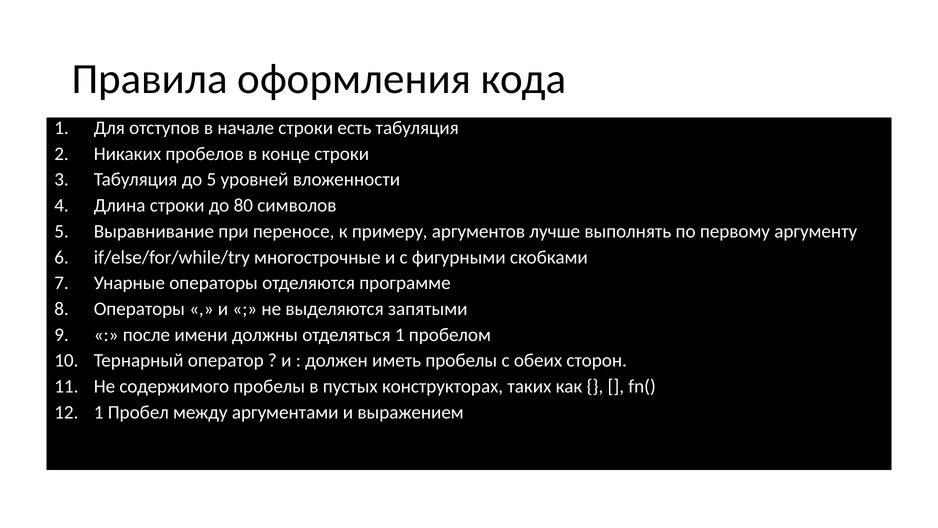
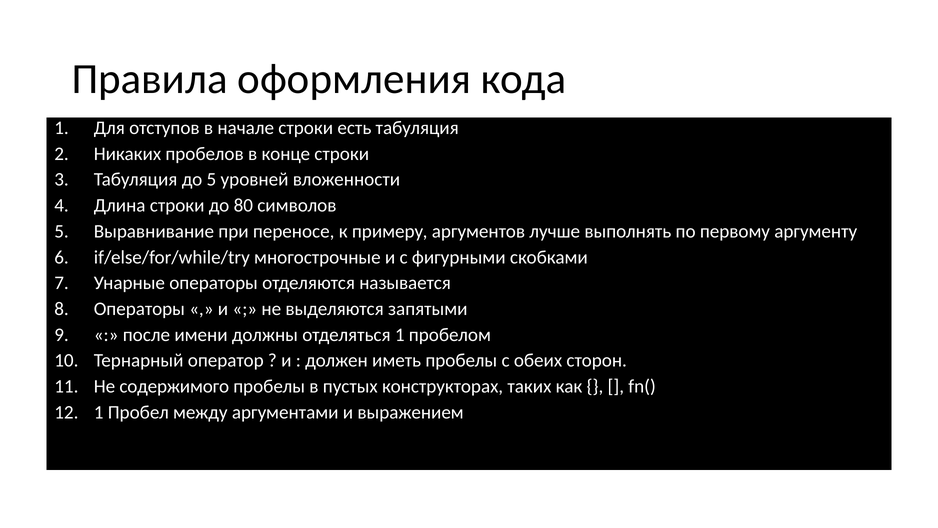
программе: программе -> называется
